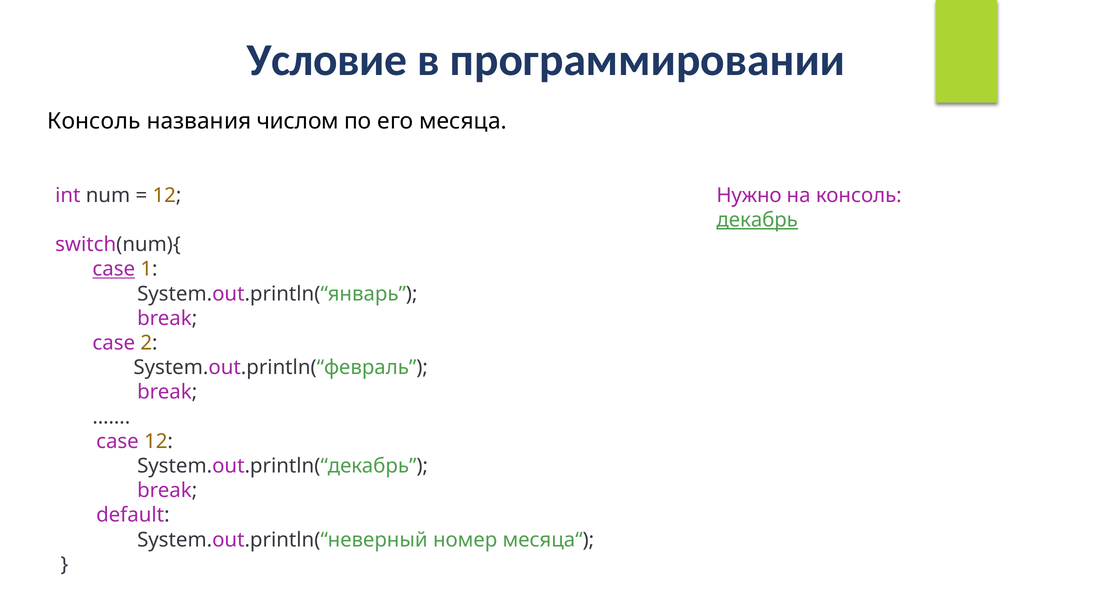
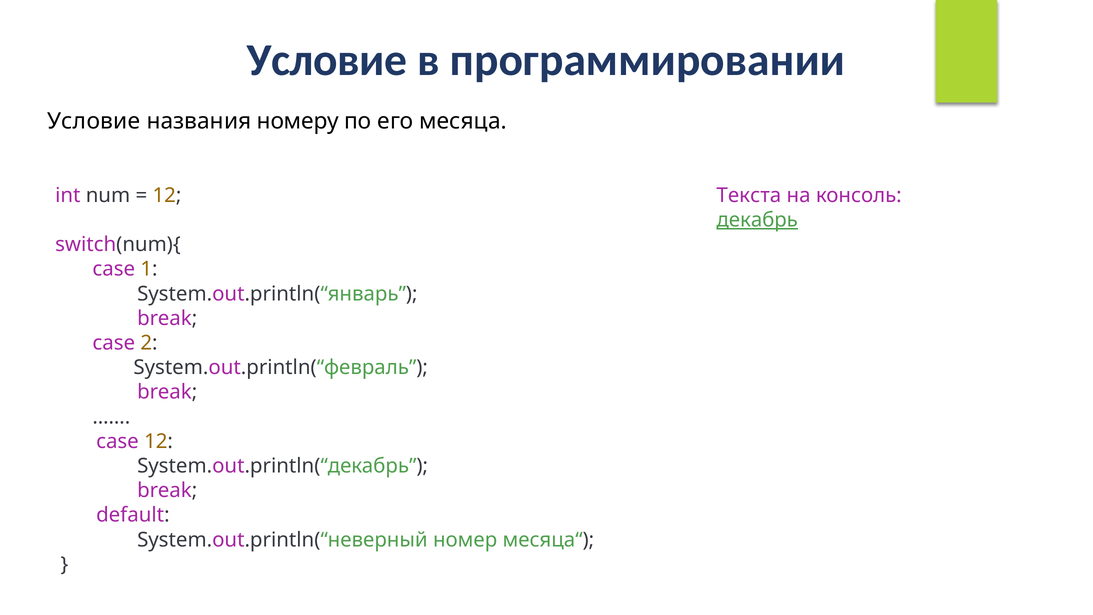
Консоль at (94, 121): Консоль -> Условие
числом: числом -> номеру
Нужно: Нужно -> Текста
case at (114, 269) underline: present -> none
